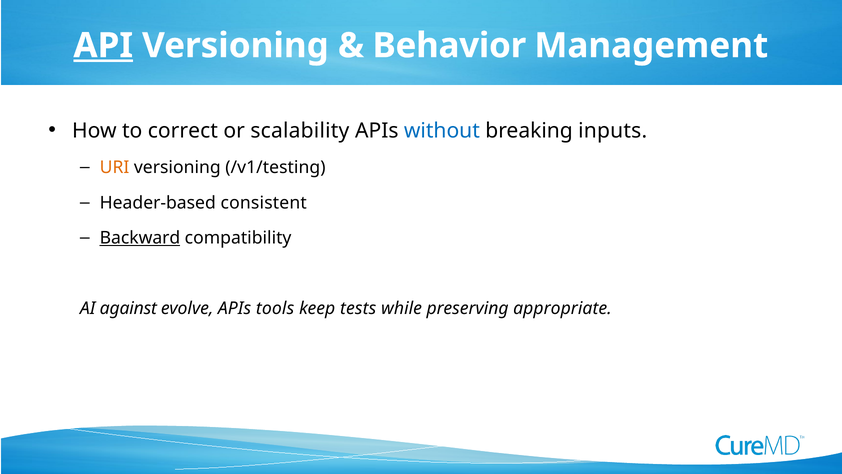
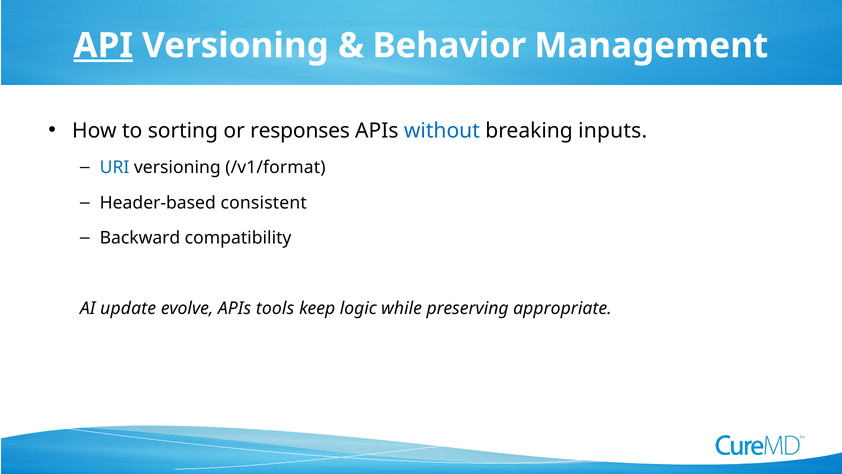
correct: correct -> sorting
scalability: scalability -> responses
URI colour: orange -> blue
/v1/testing: /v1/testing -> /v1/format
Backward underline: present -> none
against: against -> update
tests: tests -> logic
